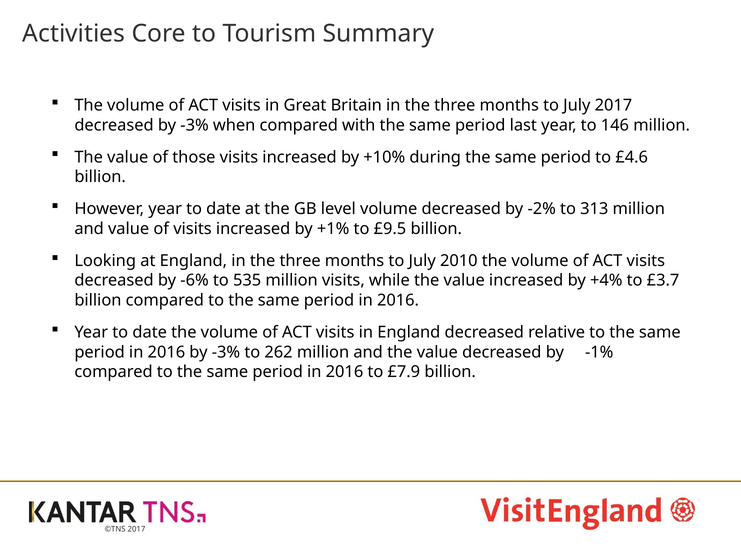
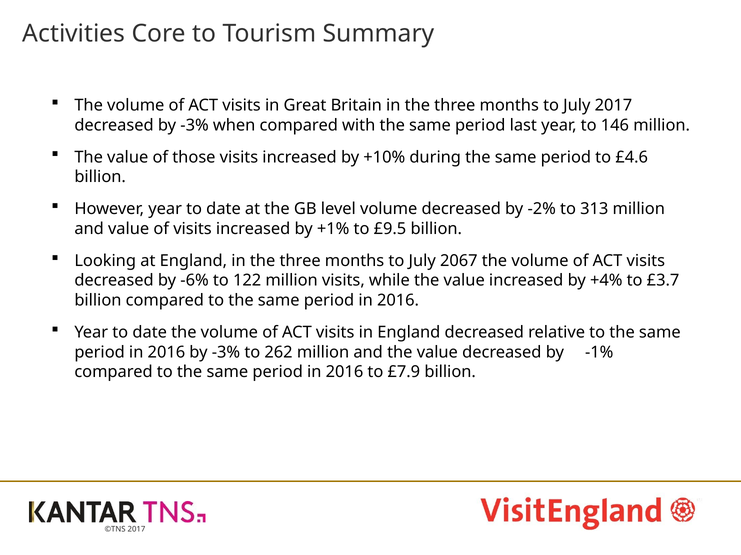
2010: 2010 -> 2067
535: 535 -> 122
